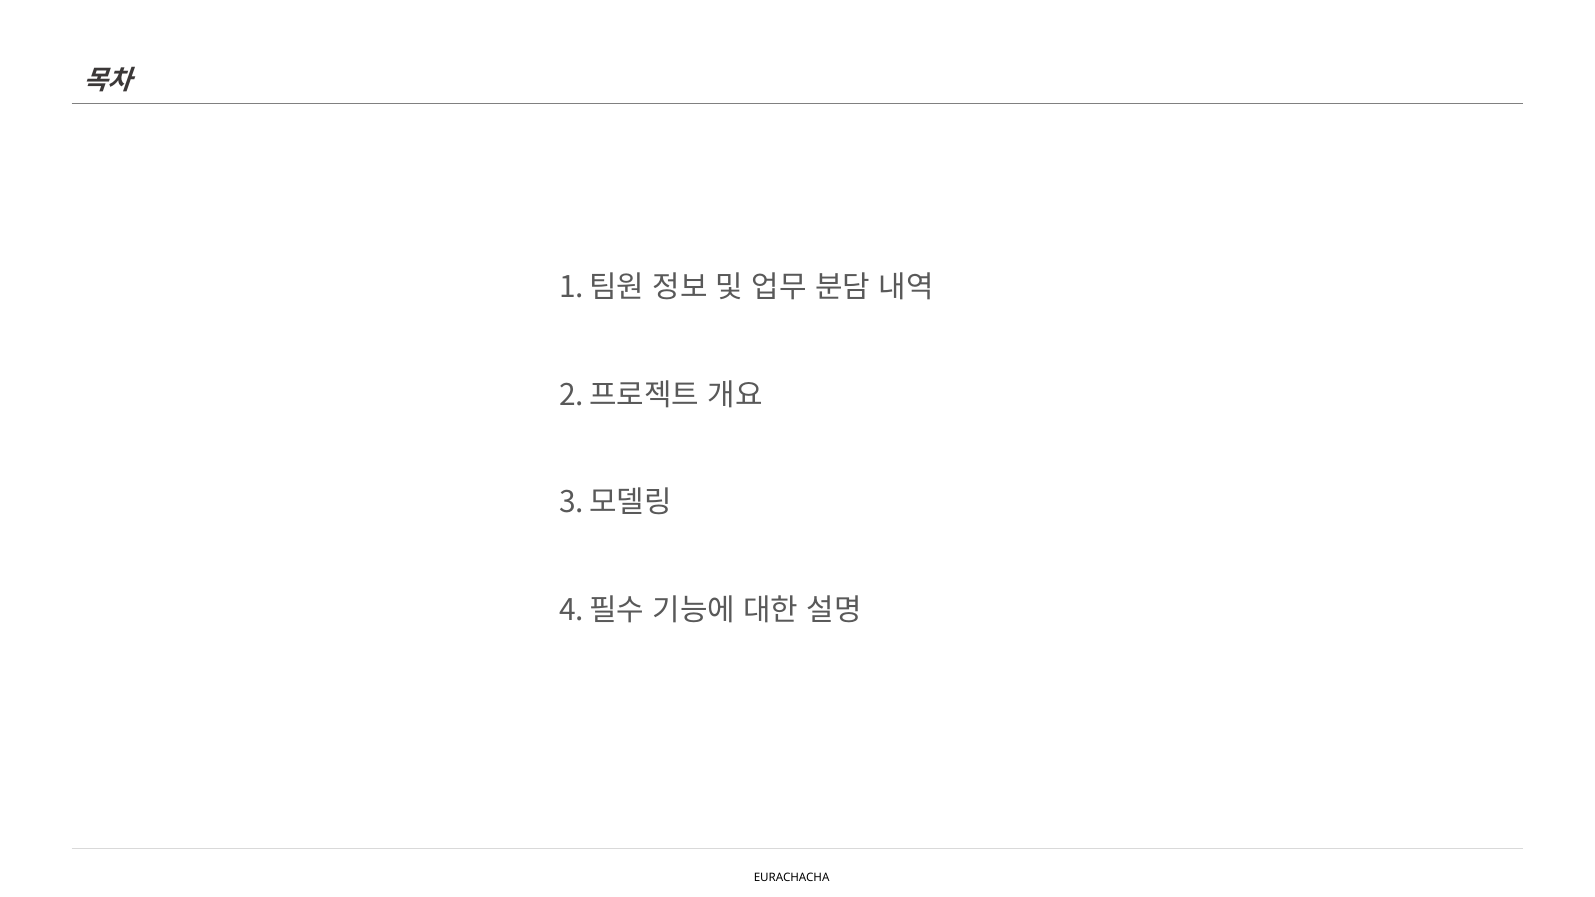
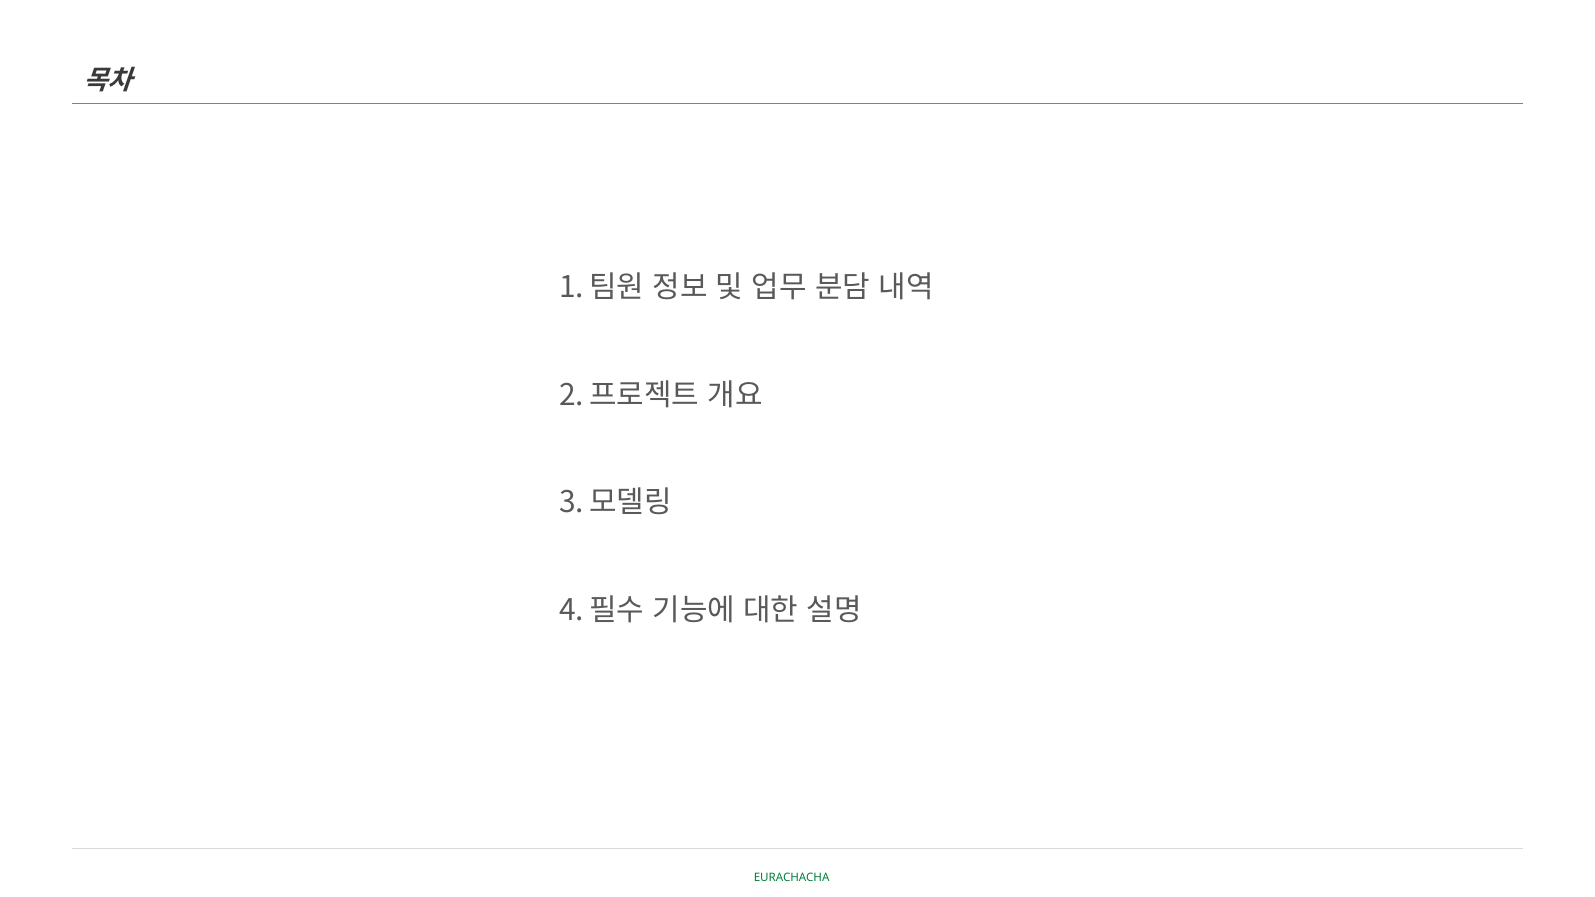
EURACHACHA colour: black -> green
